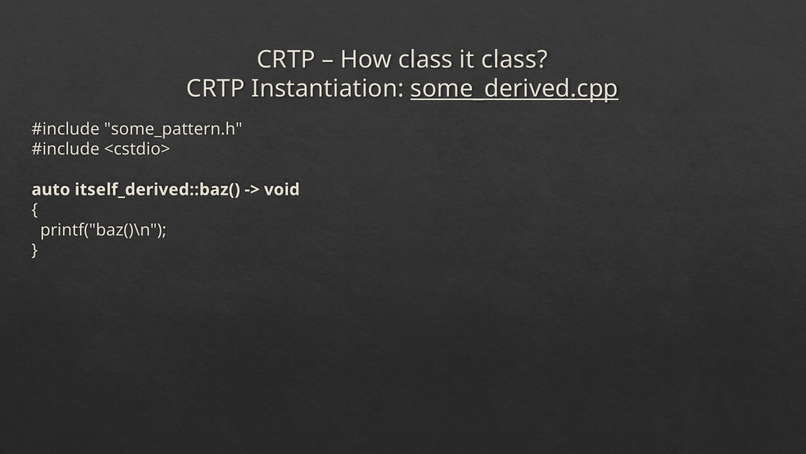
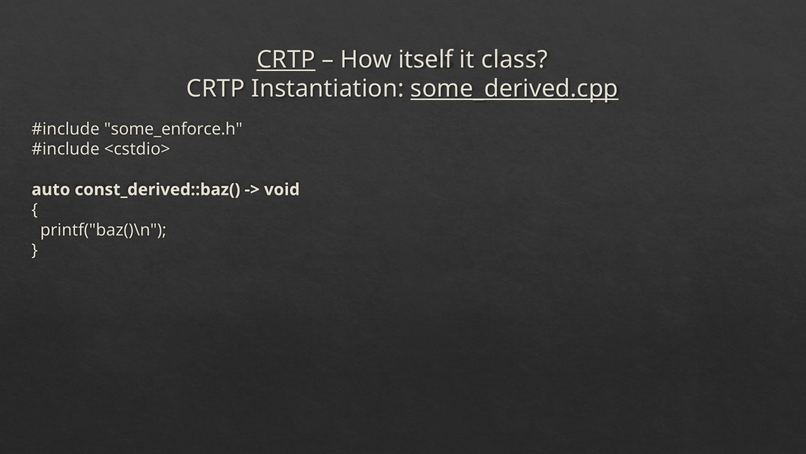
CRTP at (286, 60) underline: none -> present
How class: class -> itself
some_pattern.h: some_pattern.h -> some_enforce.h
itself_derived::baz(: itself_derived::baz( -> const_derived::baz(
